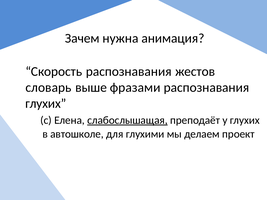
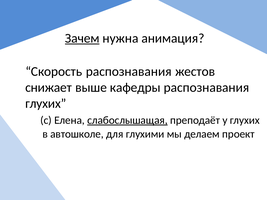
Зачем underline: none -> present
словарь: словарь -> снижает
фразами: фразами -> кафедры
